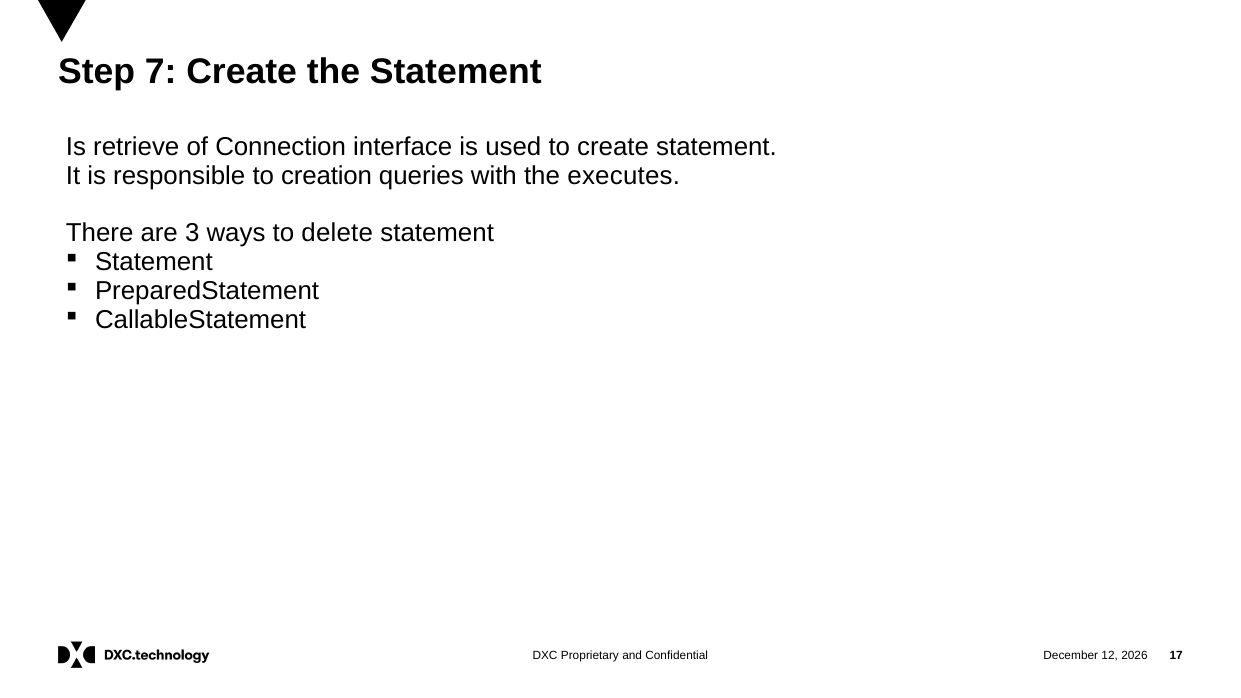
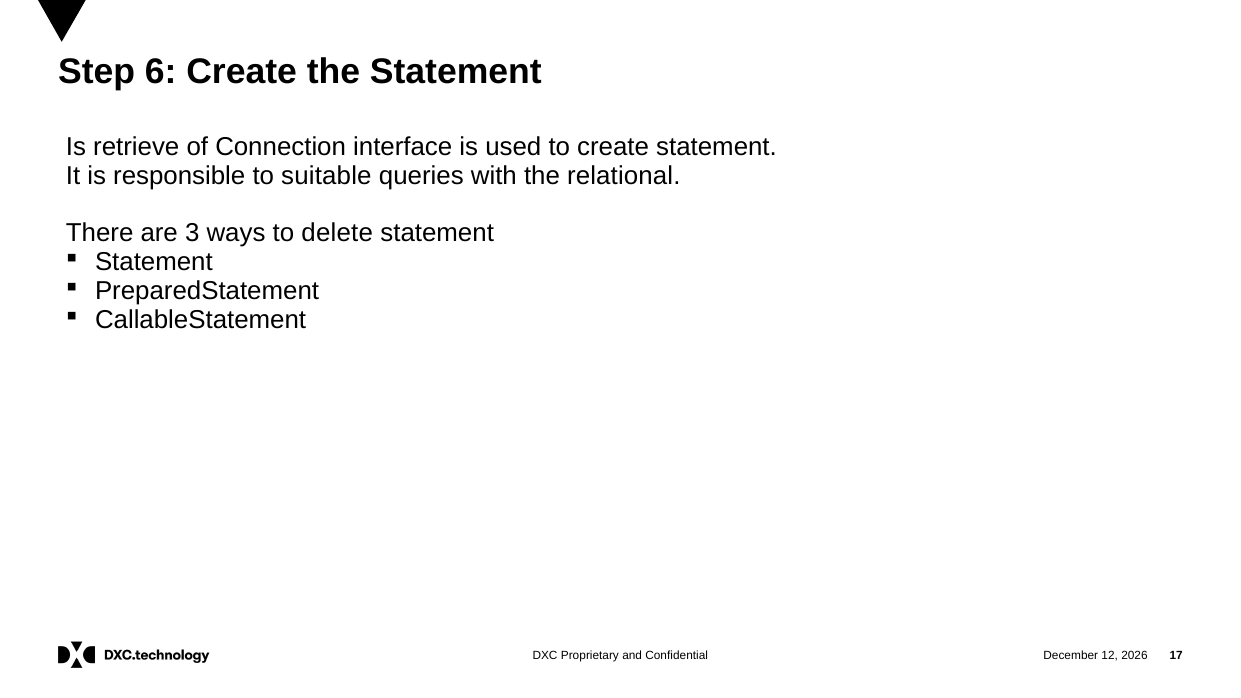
7: 7 -> 6
creation: creation -> suitable
executes: executes -> relational
